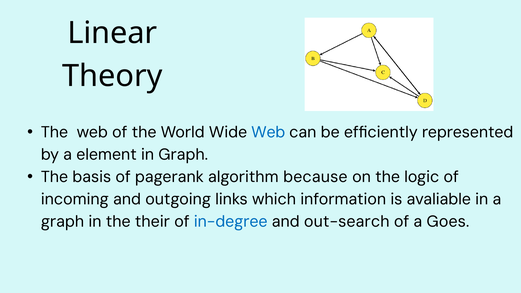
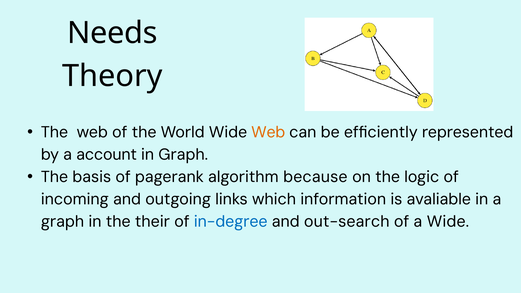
Linear: Linear -> Needs
Web at (268, 132) colour: blue -> orange
element: element -> account
a Goes: Goes -> Wide
